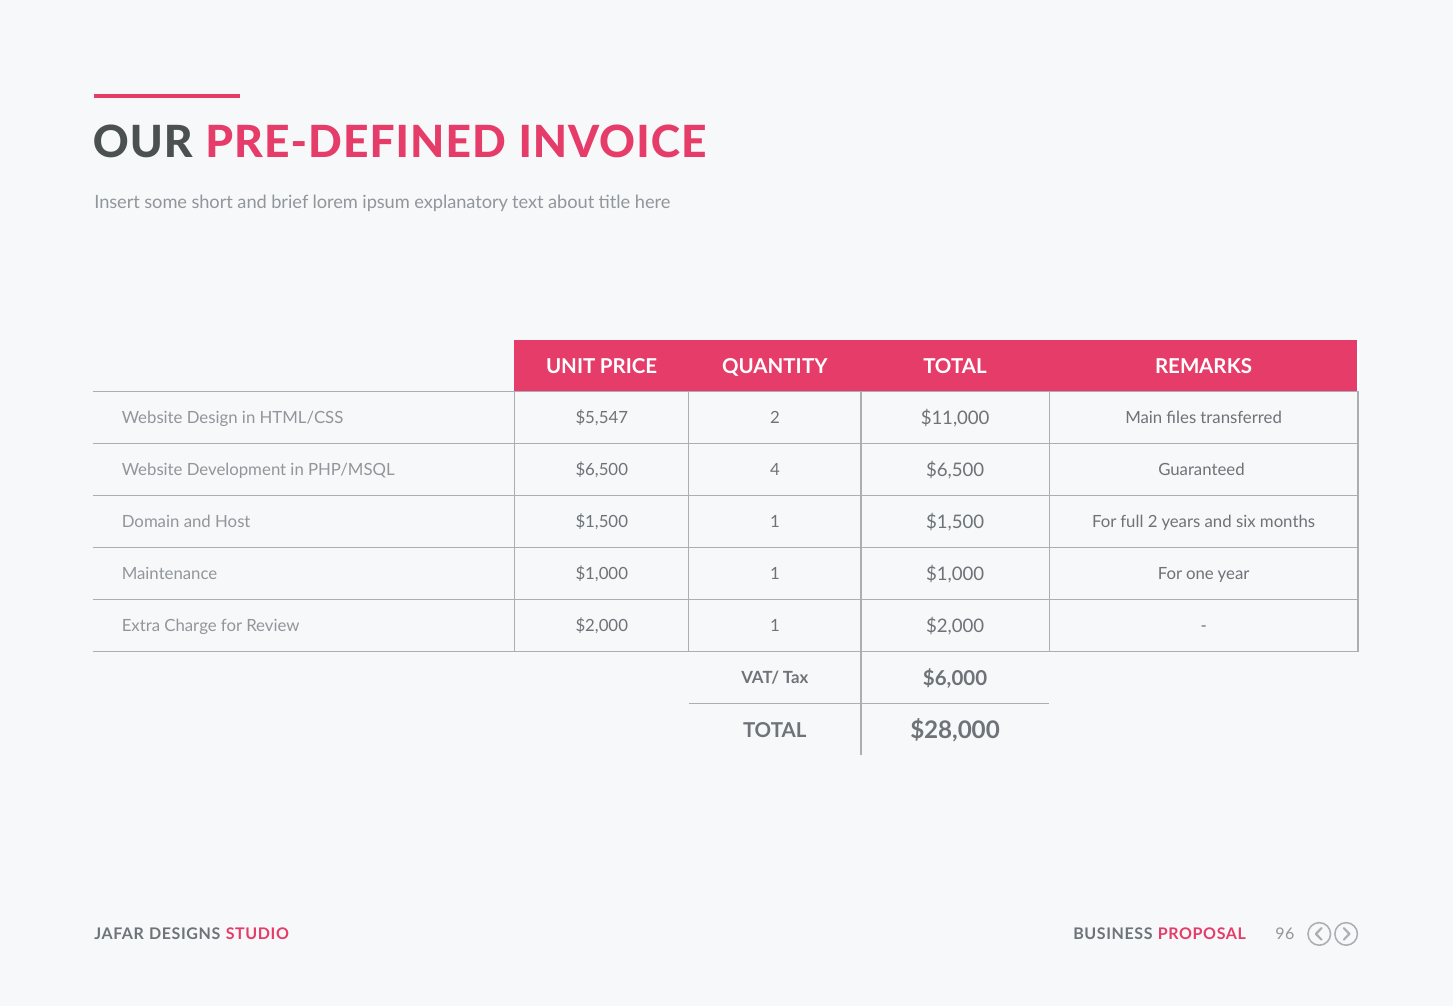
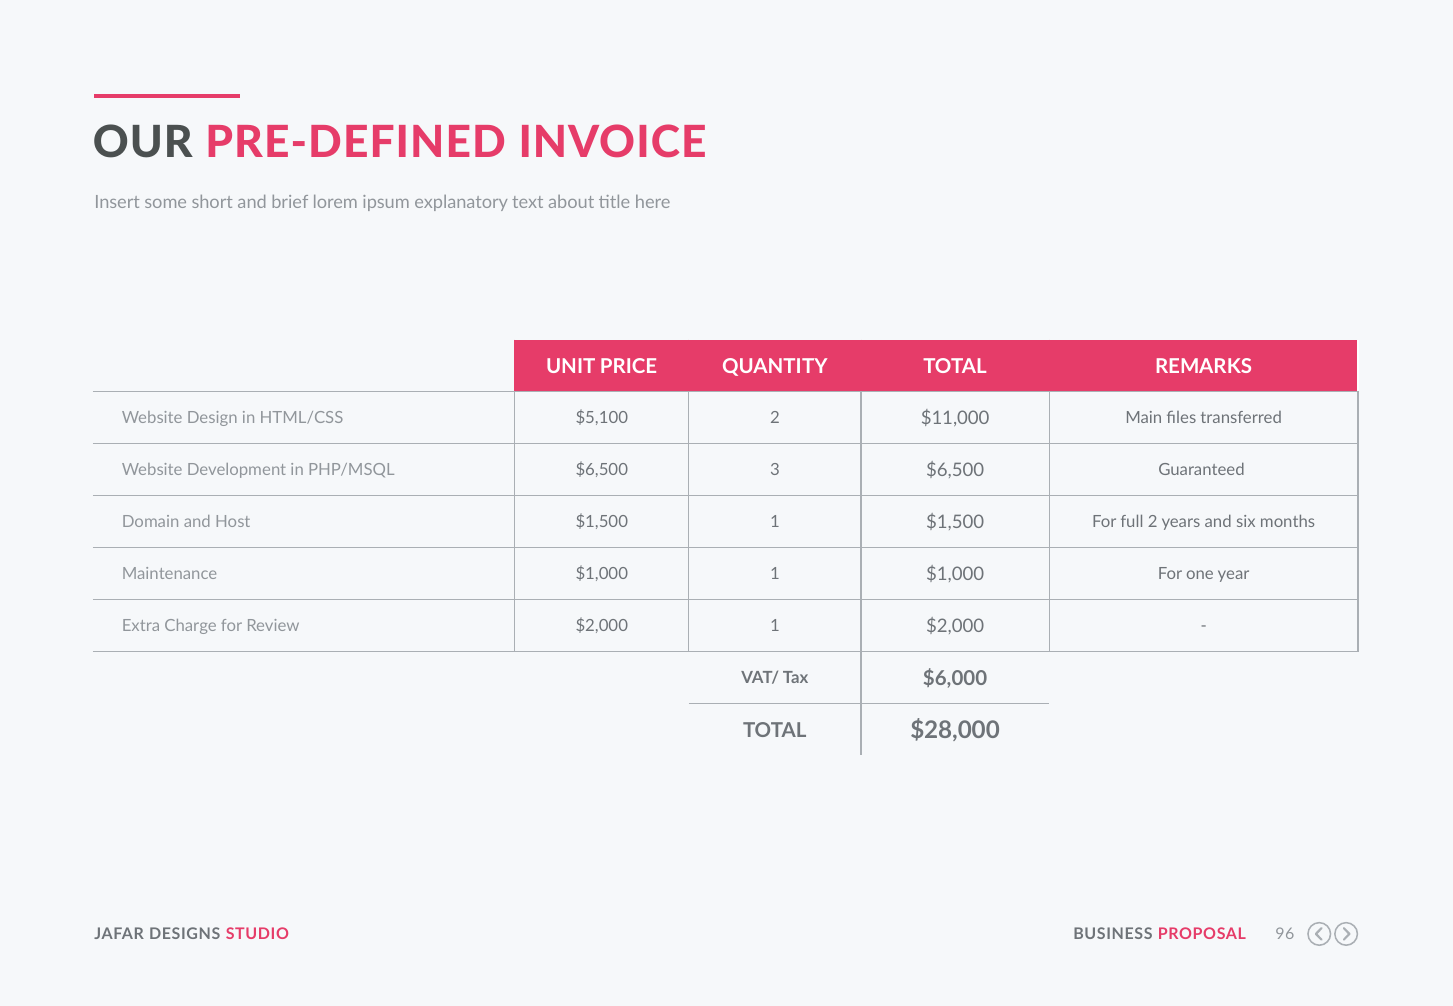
$5,547: $5,547 -> $5,100
4: 4 -> 3
